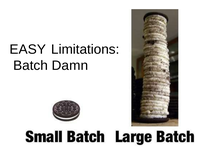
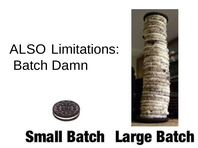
EASY: EASY -> ALSO
